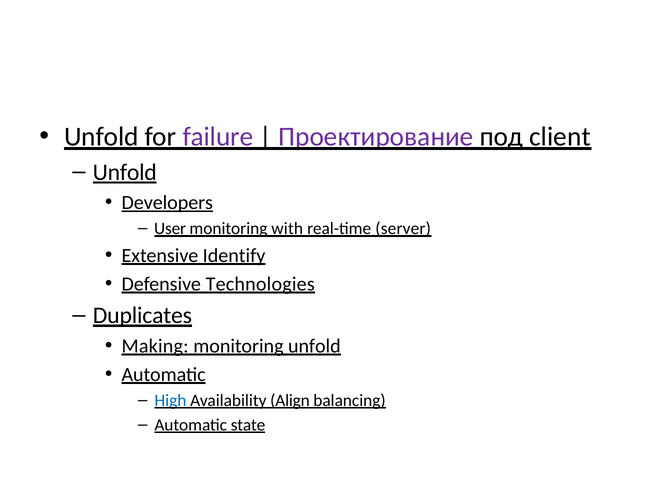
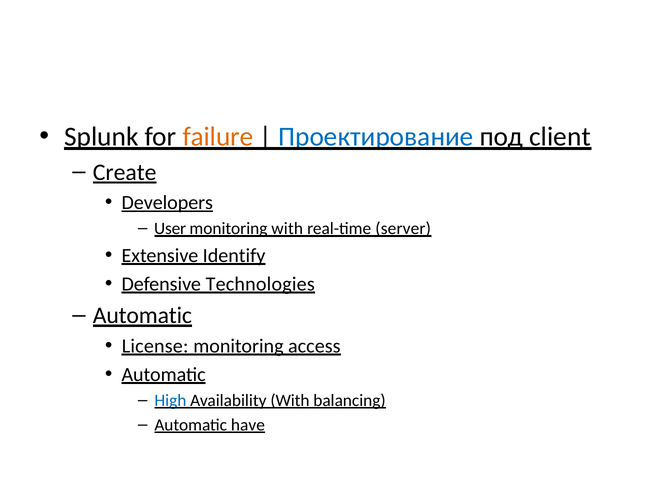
Unfold at (101, 137): Unfold -> Splunk
failure colour: purple -> orange
Проектирование colour: purple -> blue
Unfold at (125, 172): Unfold -> Create
Duplicates at (142, 315): Duplicates -> Automatic
Making: Making -> License
monitoring unfold: unfold -> access
Availability Align: Align -> With
state: state -> have
